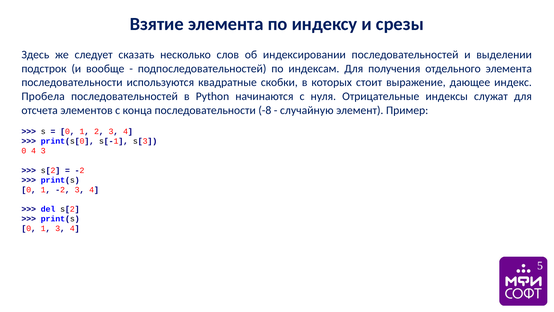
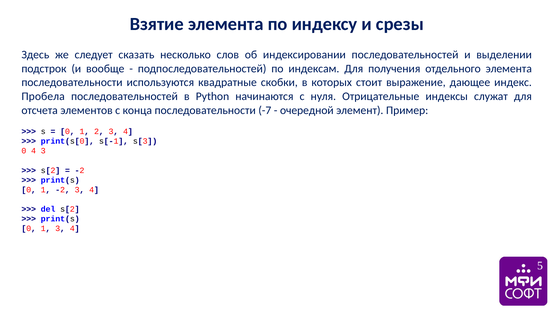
-8: -8 -> -7
случайную: случайную -> очередной
